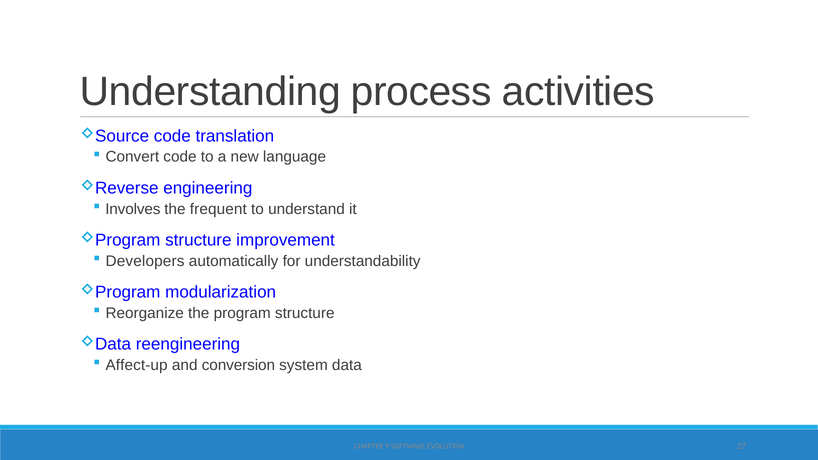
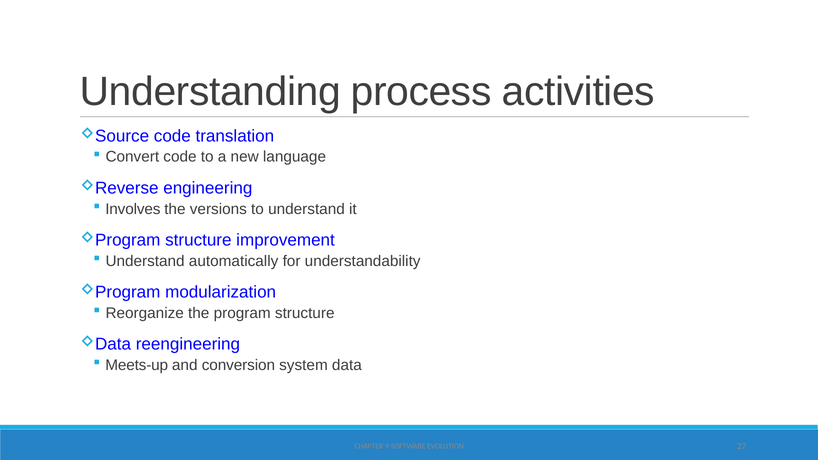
frequent: frequent -> versions
Developers at (145, 261): Developers -> Understand
Affect-up: Affect-up -> Meets-up
